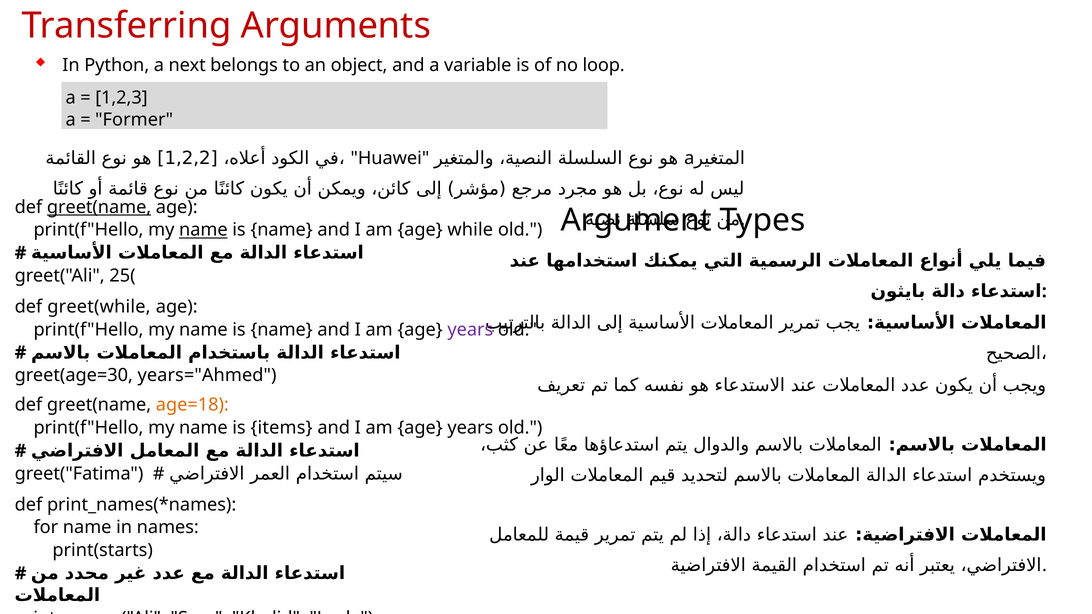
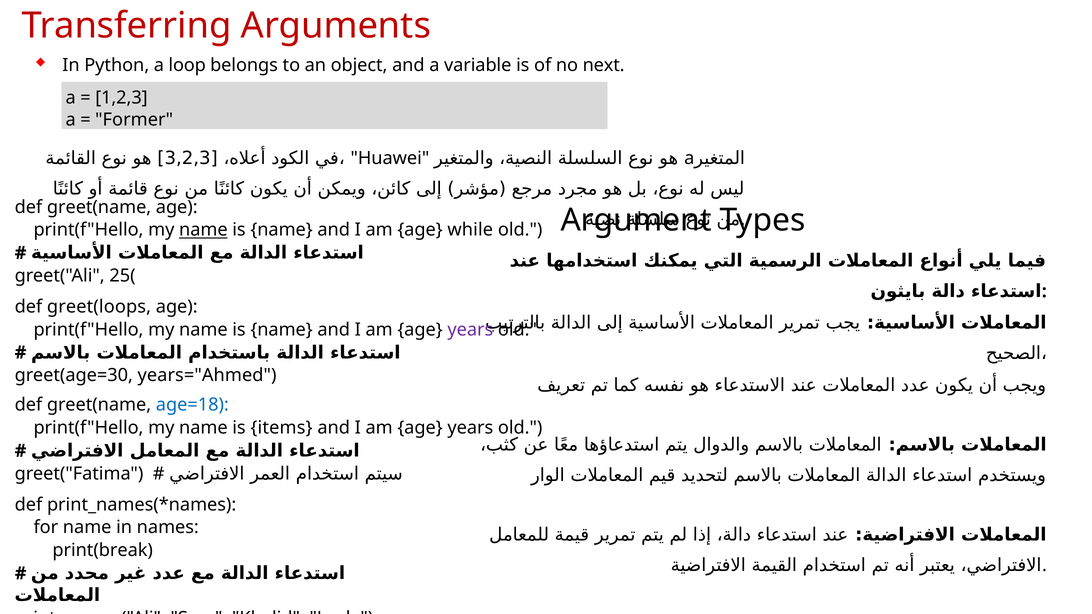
next: next -> loop
loop: loop -> next
1,2,2: 1,2,2 -> 3,2,3
greet(name at (99, 207) underline: present -> none
greet(while: greet(while -> greet(loops
age=18 colour: orange -> blue
print(starts: print(starts -> print(break
